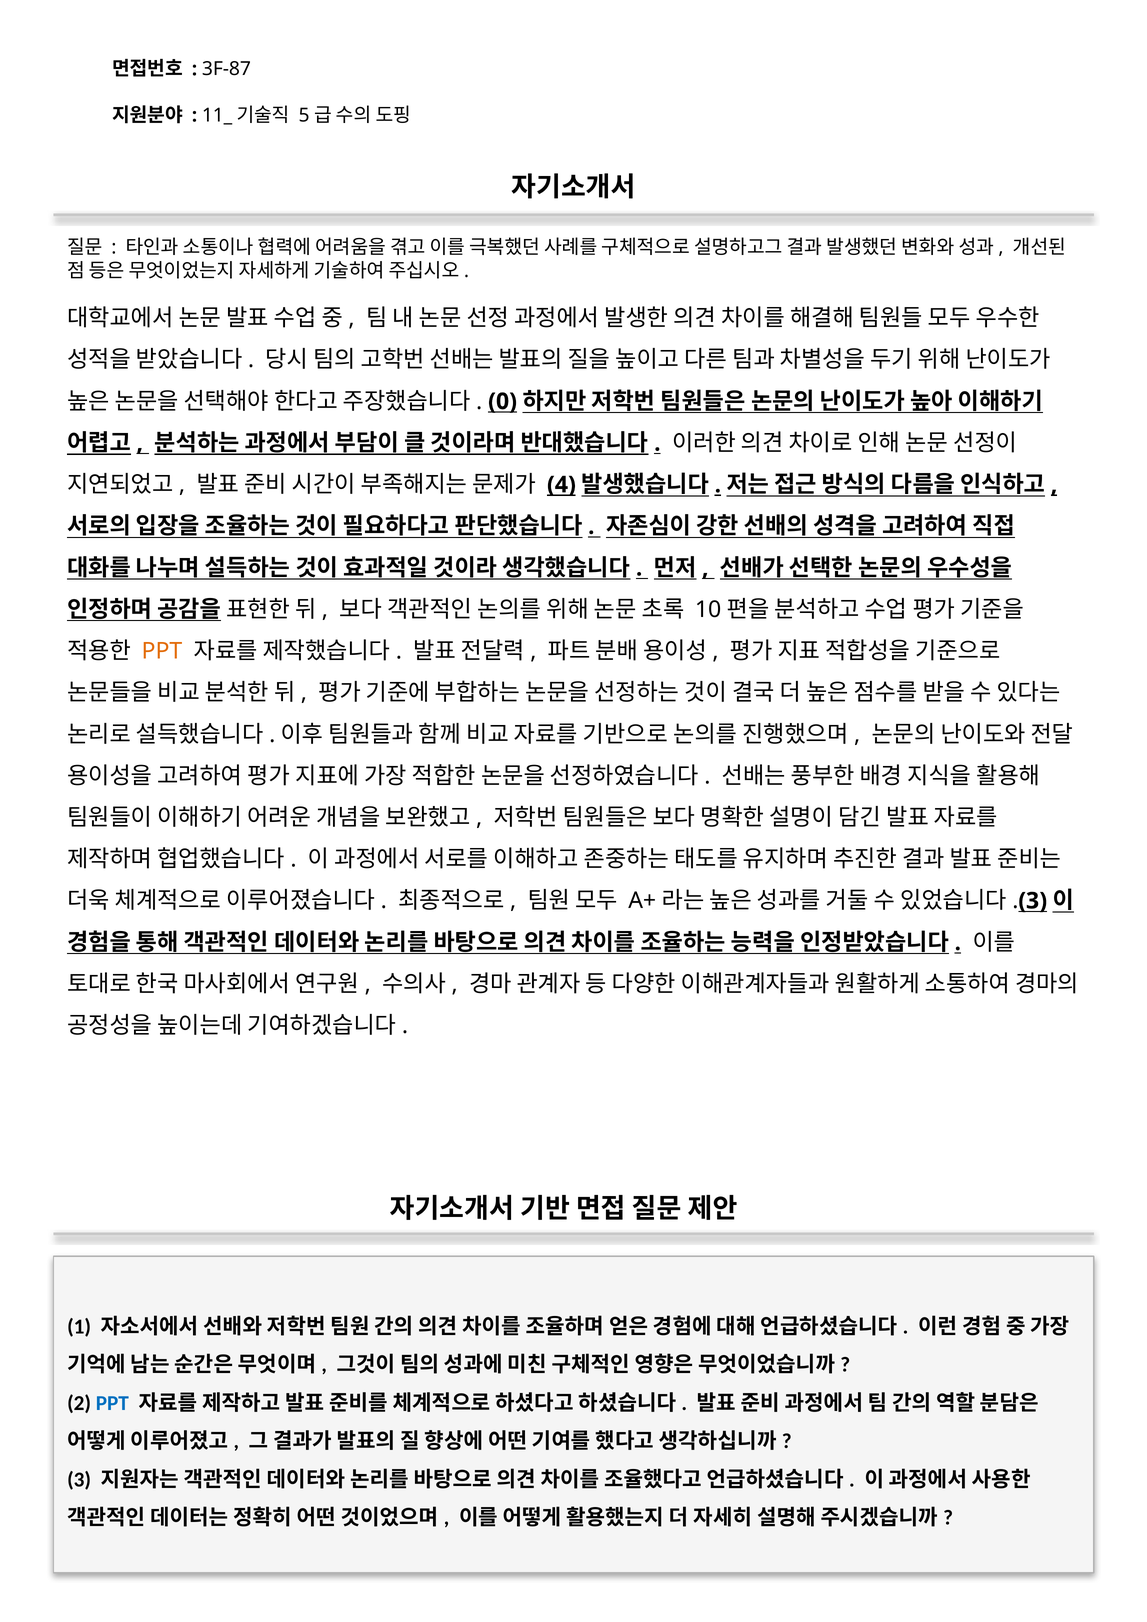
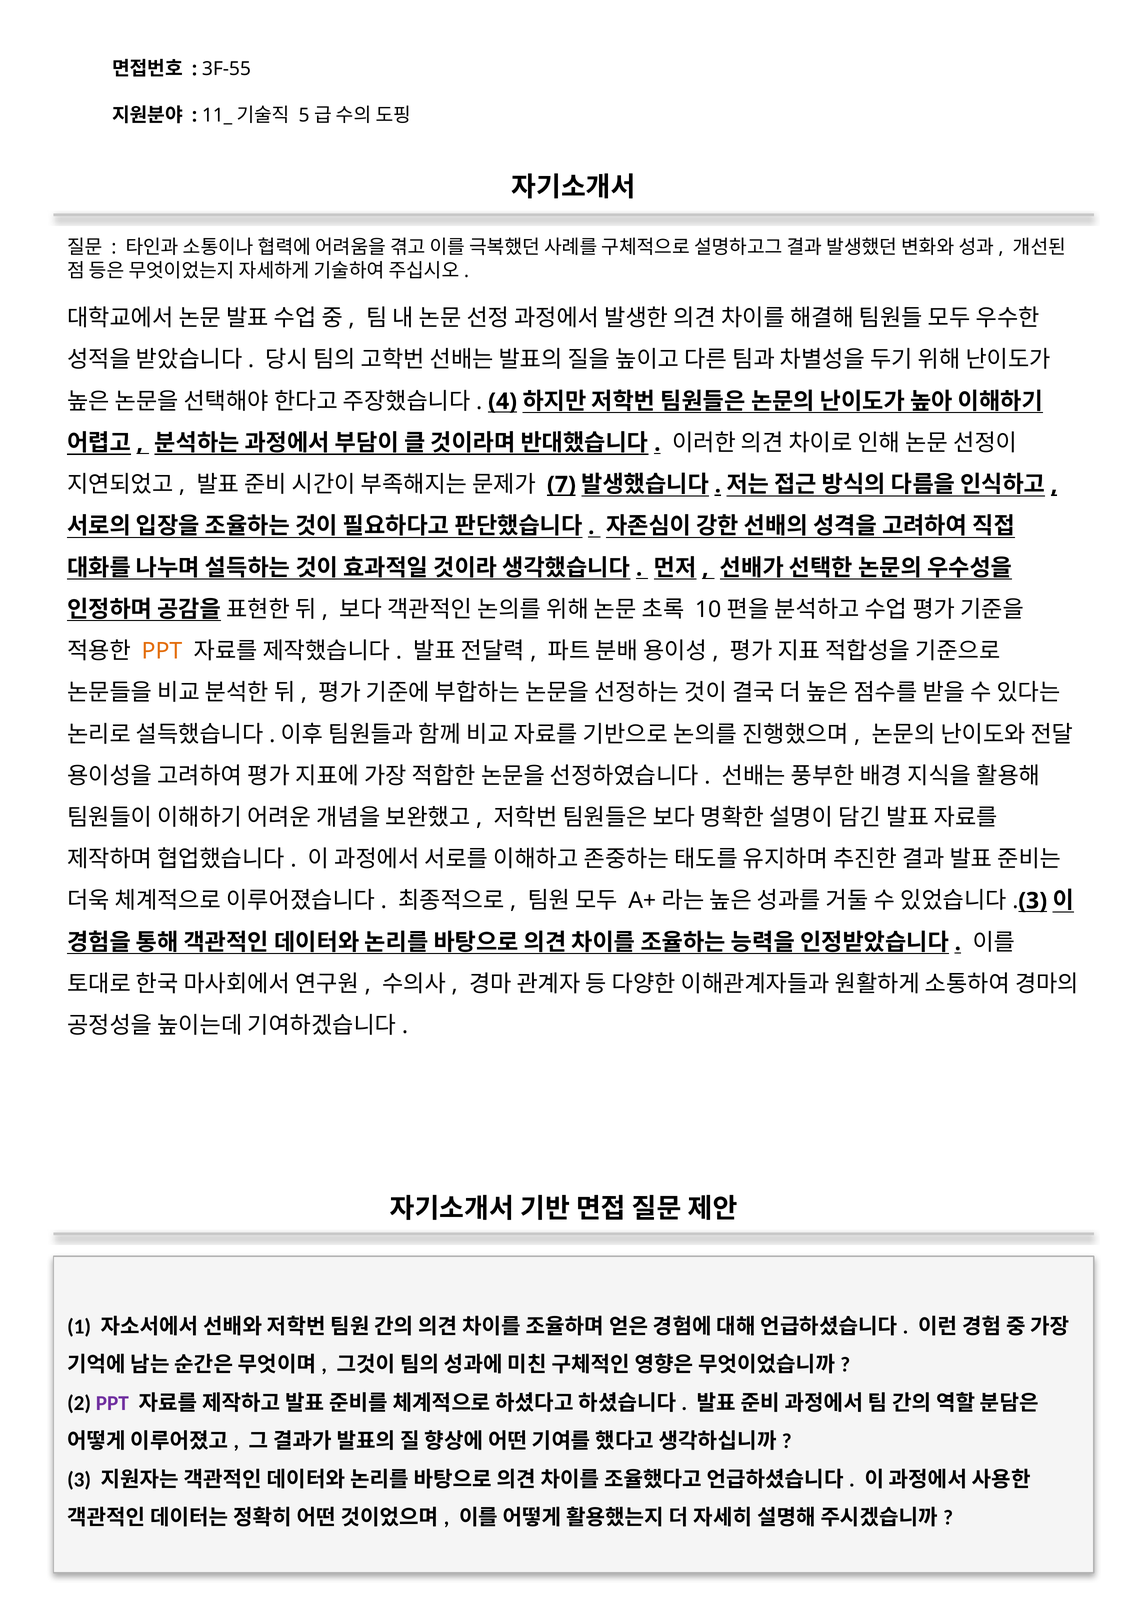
3F-87: 3F-87 -> 3F-55
0: 0 -> 4
4: 4 -> 7
PPT at (112, 1403) colour: blue -> purple
